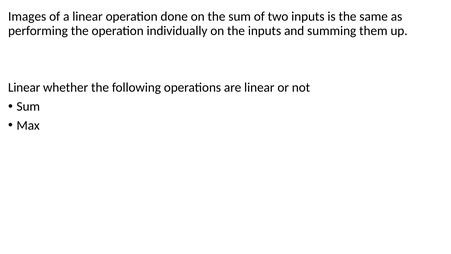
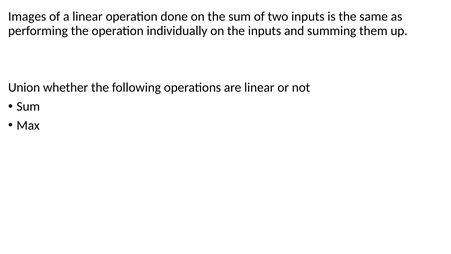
Linear at (24, 87): Linear -> Union
